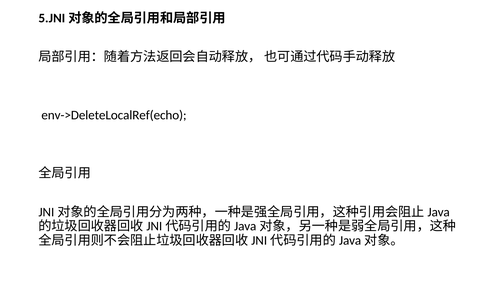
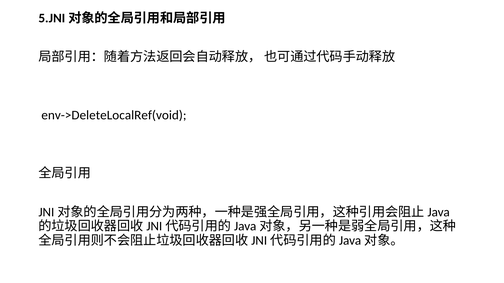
env->DeleteLocalRef(echo: env->DeleteLocalRef(echo -> env->DeleteLocalRef(void
